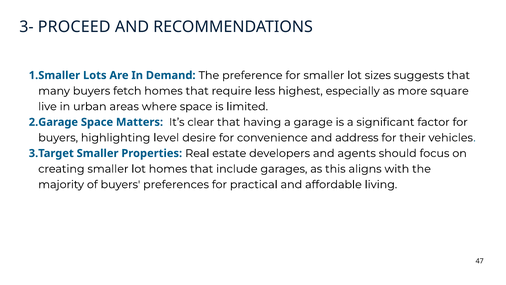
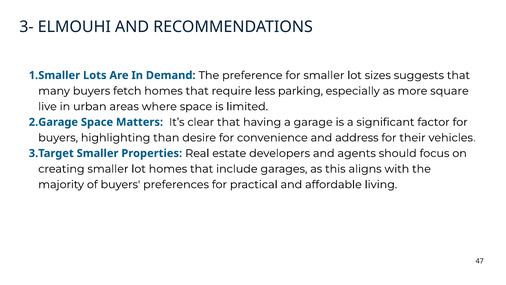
PROCEED: PROCEED -> ELMOUHI
highest: highest -> parking
level: level -> than
